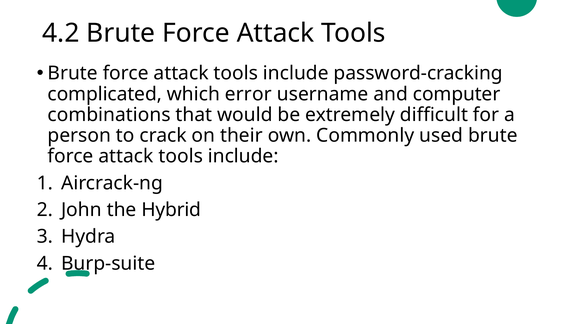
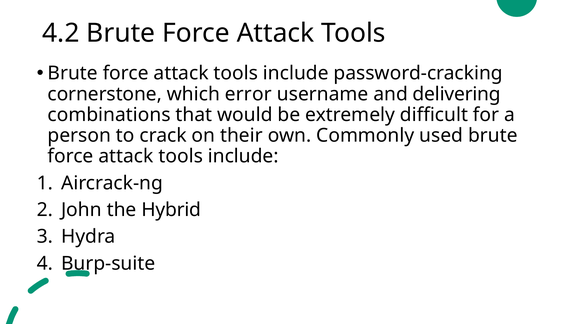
complicated: complicated -> cornerstone
computer: computer -> delivering
